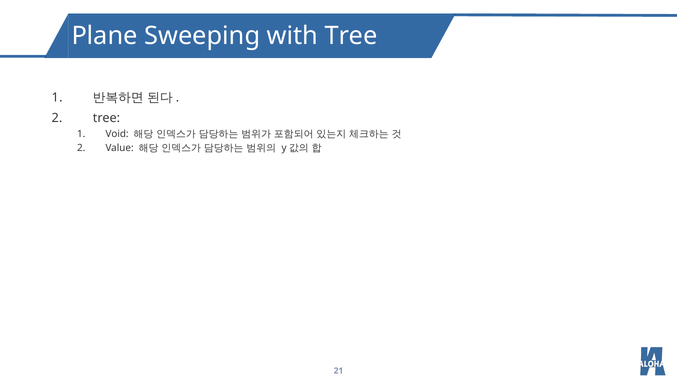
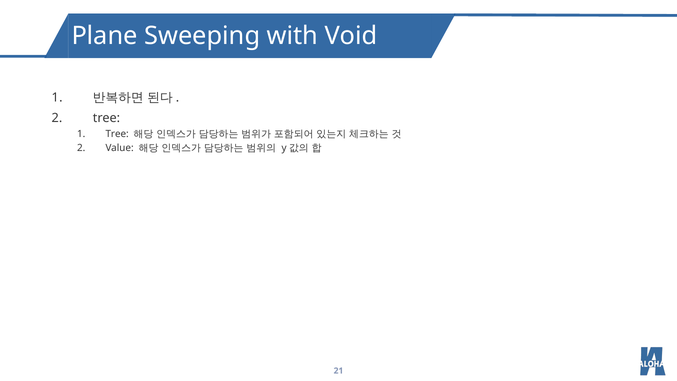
with Tree: Tree -> Void
Void at (117, 134): Void -> Tree
